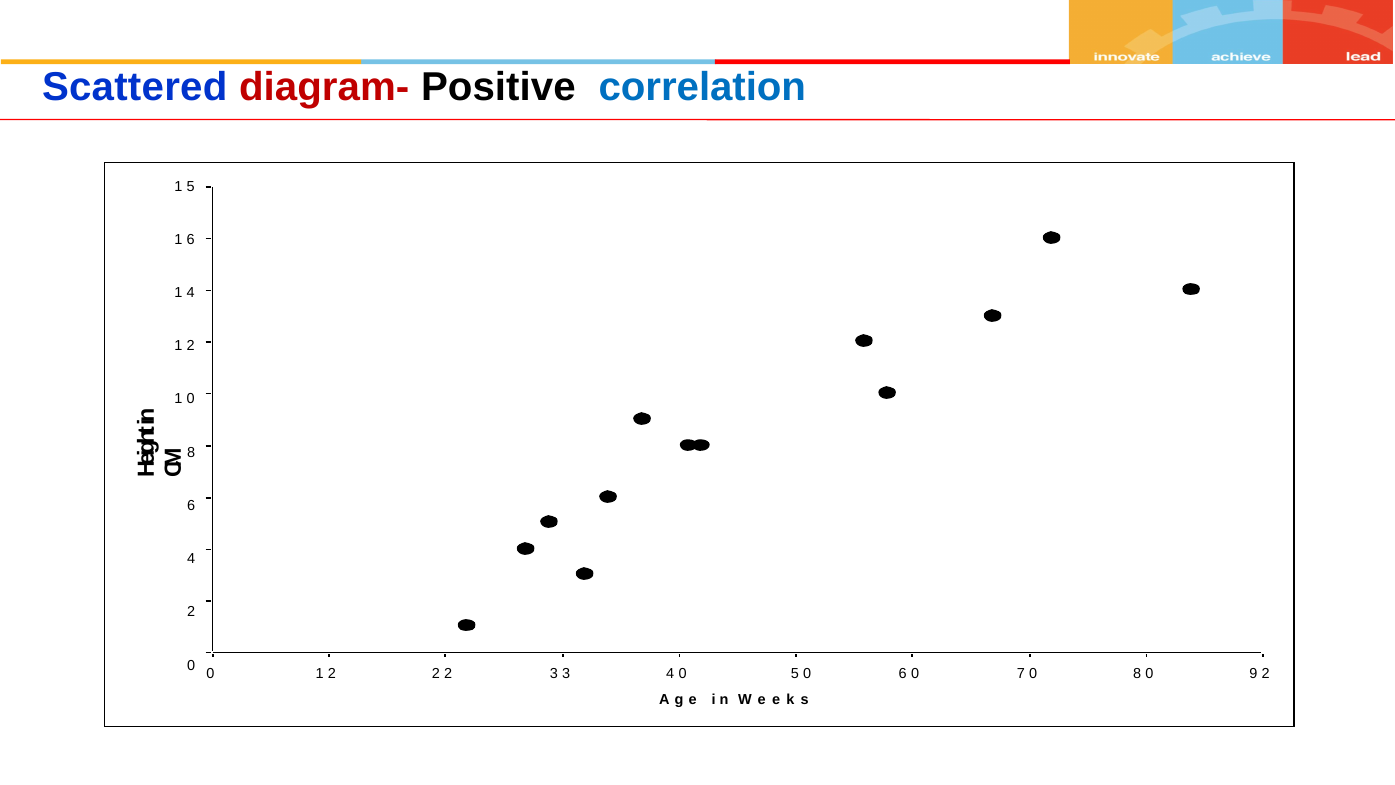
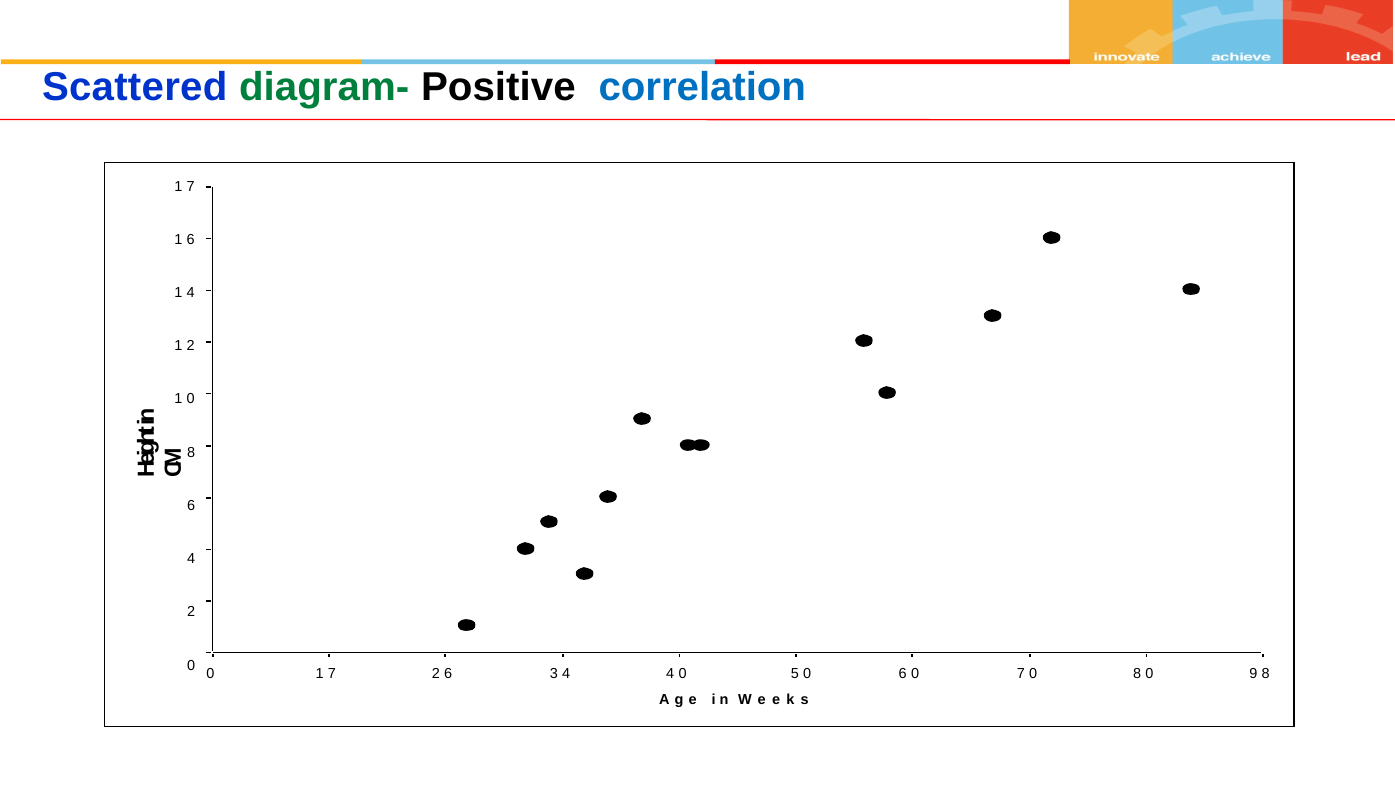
diagram- colour: red -> green
5 at (191, 186): 5 -> 7
2 at (332, 674): 2 -> 7
2 at (448, 674): 2 -> 6
3 at (566, 674): 3 -> 4
2 at (1266, 674): 2 -> 8
